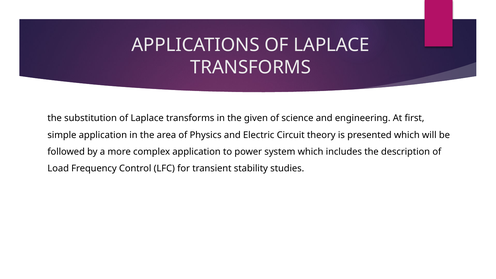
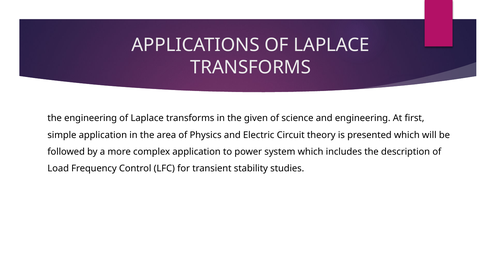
the substitution: substitution -> engineering
